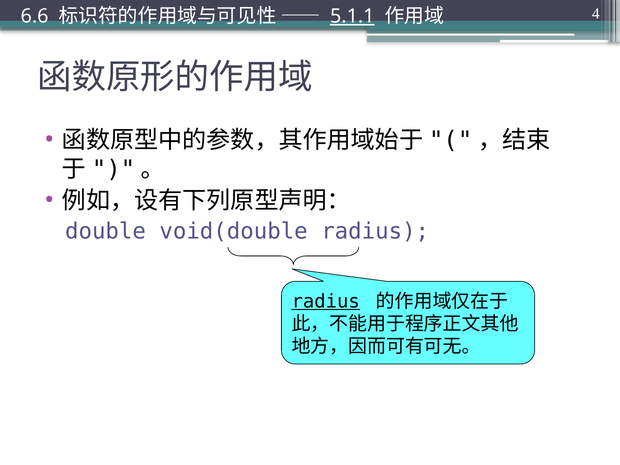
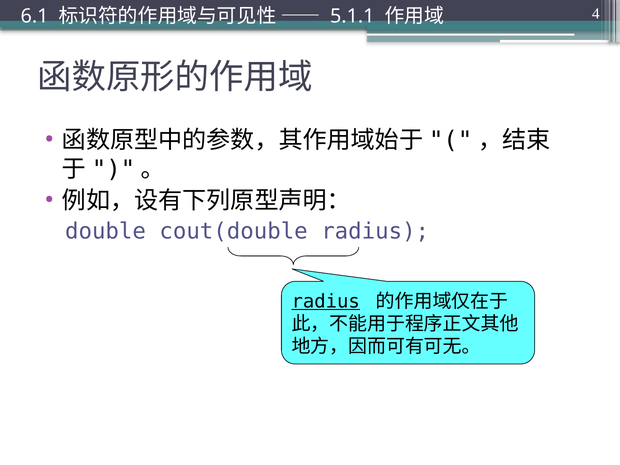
6.6: 6.6 -> 6.1
5.1.1 underline: present -> none
void(double: void(double -> cout(double
